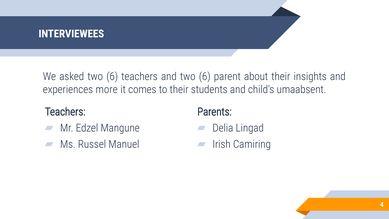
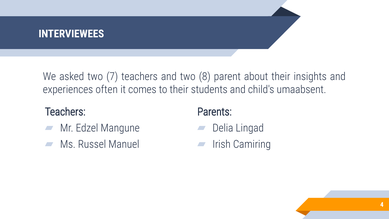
asked two 6: 6 -> 7
and two 6: 6 -> 8
more: more -> often
